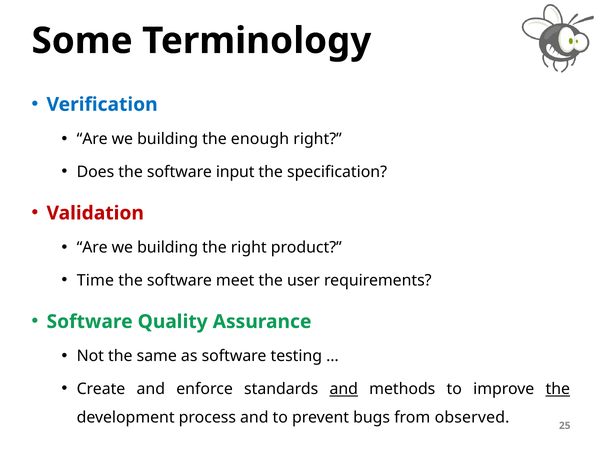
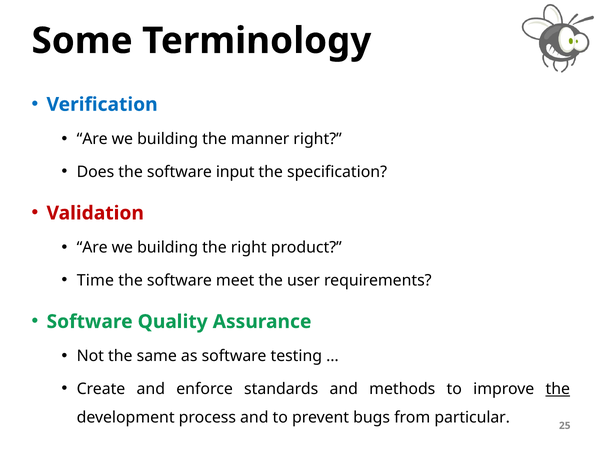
enough: enough -> manner
and at (344, 389) underline: present -> none
observed: observed -> particular
